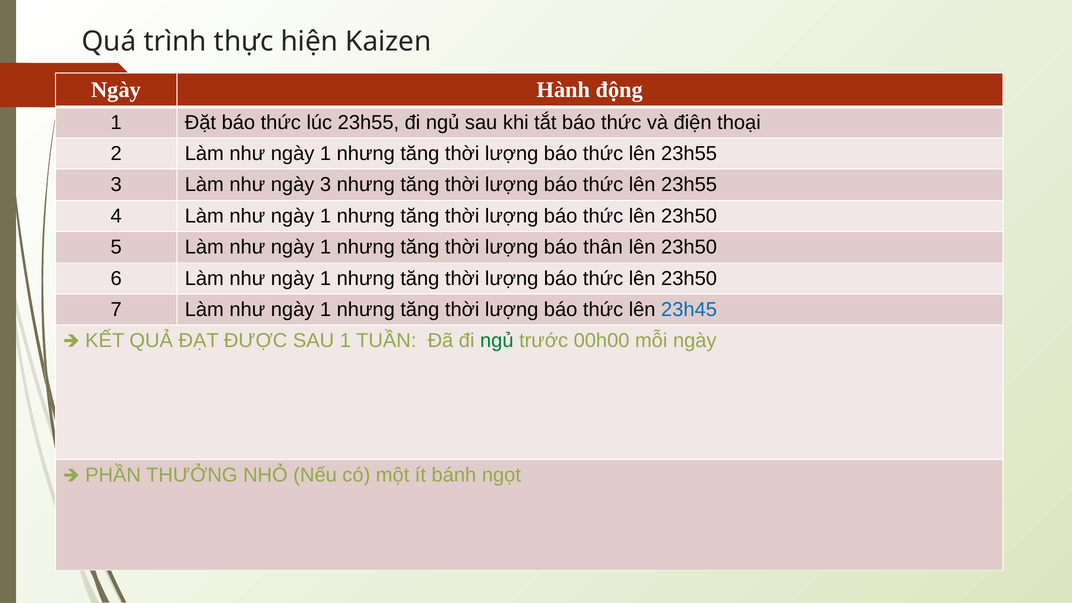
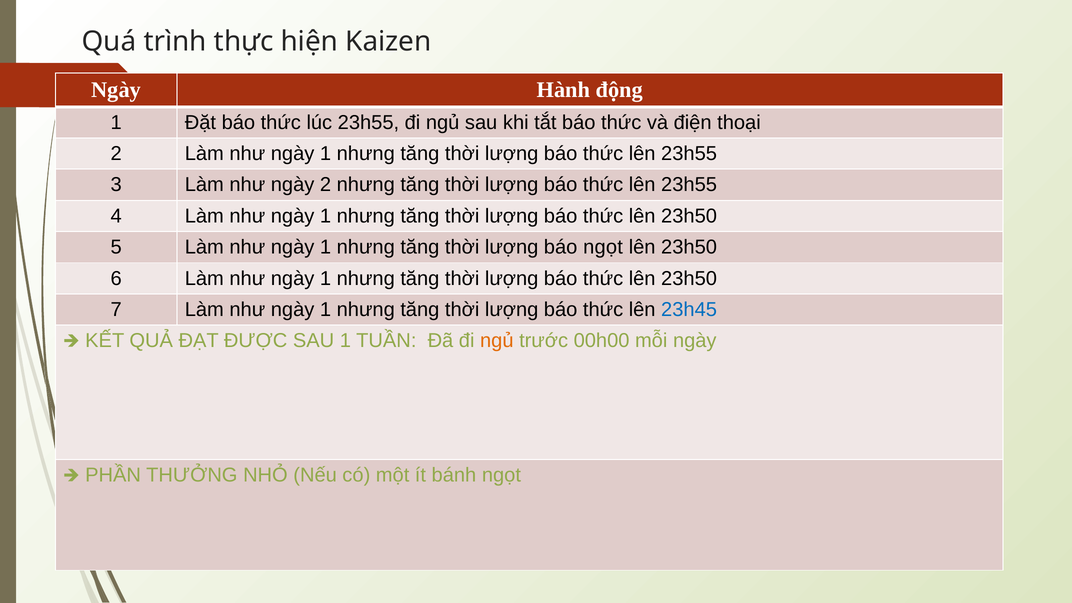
ngày 3: 3 -> 2
báo thân: thân -> ngọt
ngủ at (497, 341) colour: green -> orange
